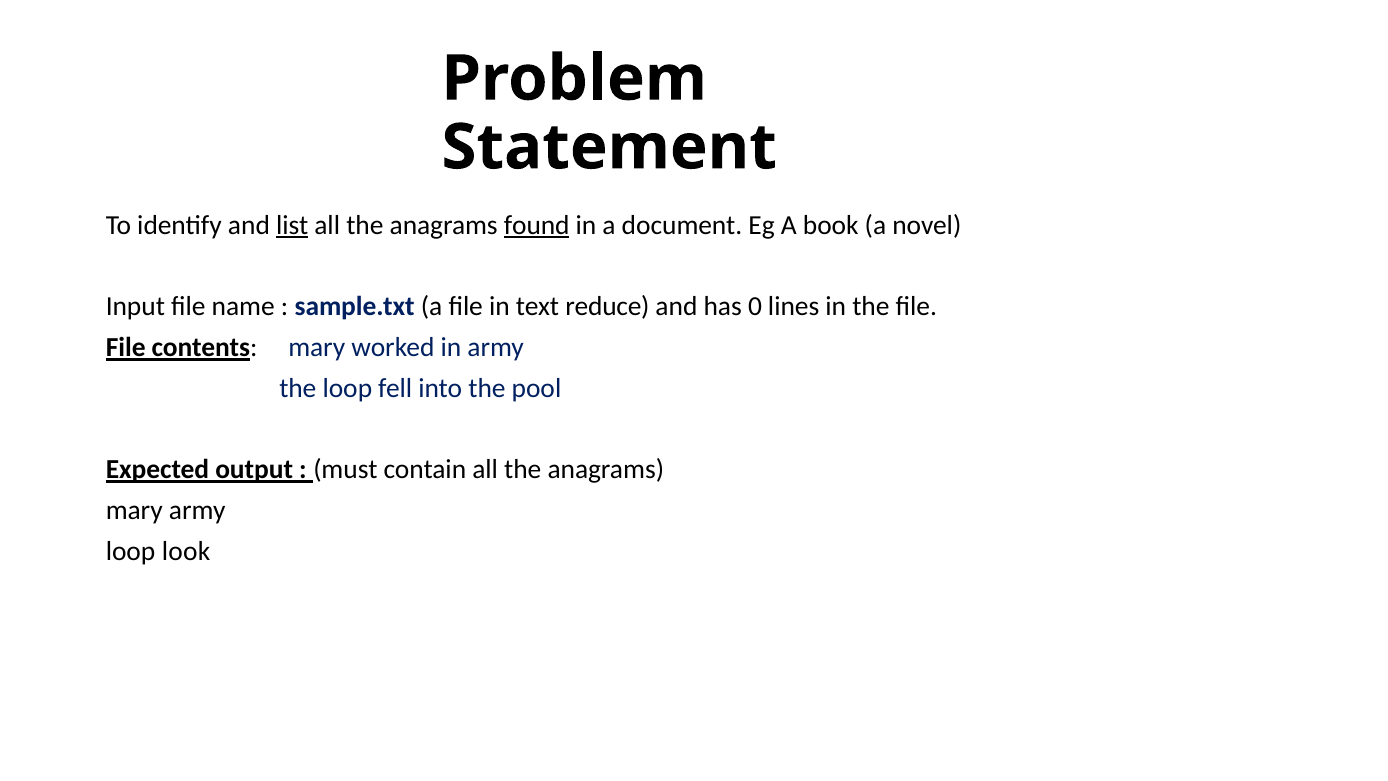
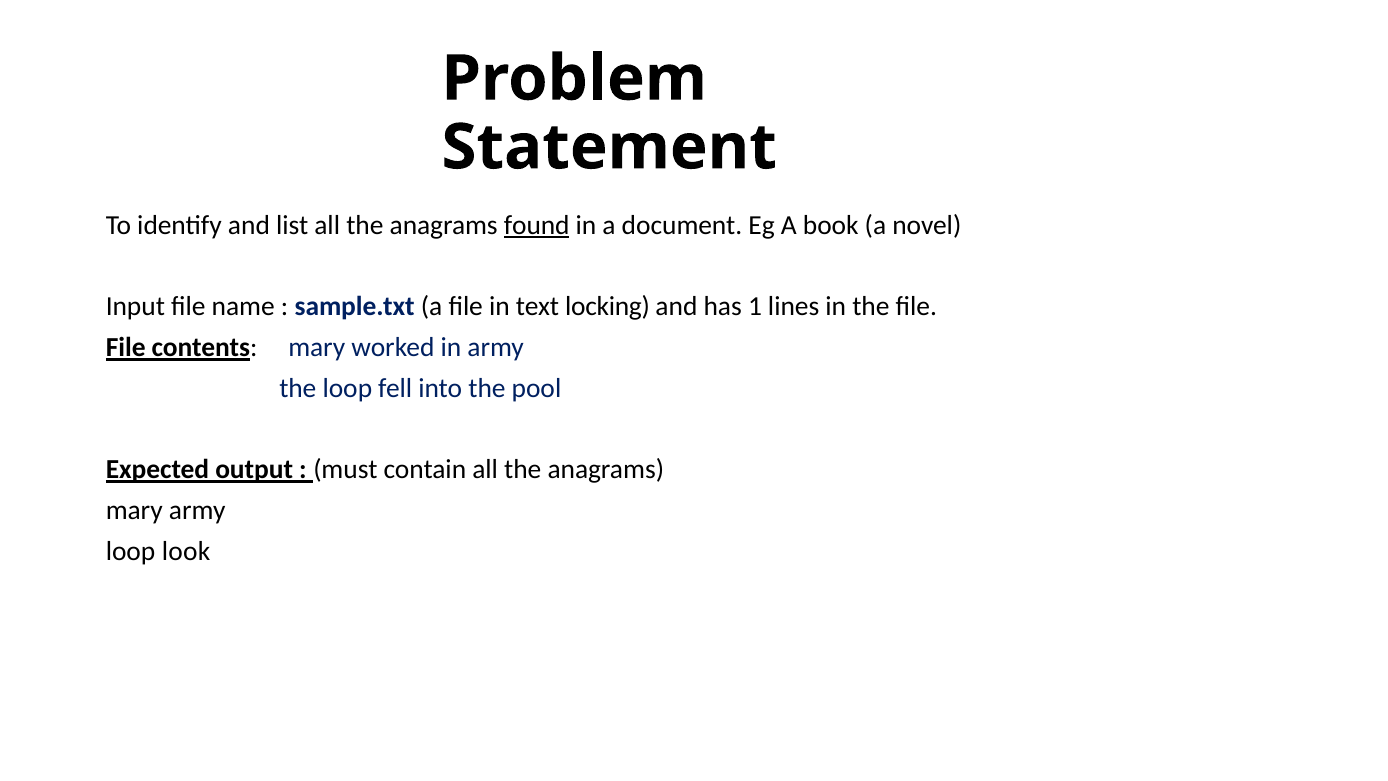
list underline: present -> none
reduce: reduce -> locking
0: 0 -> 1
